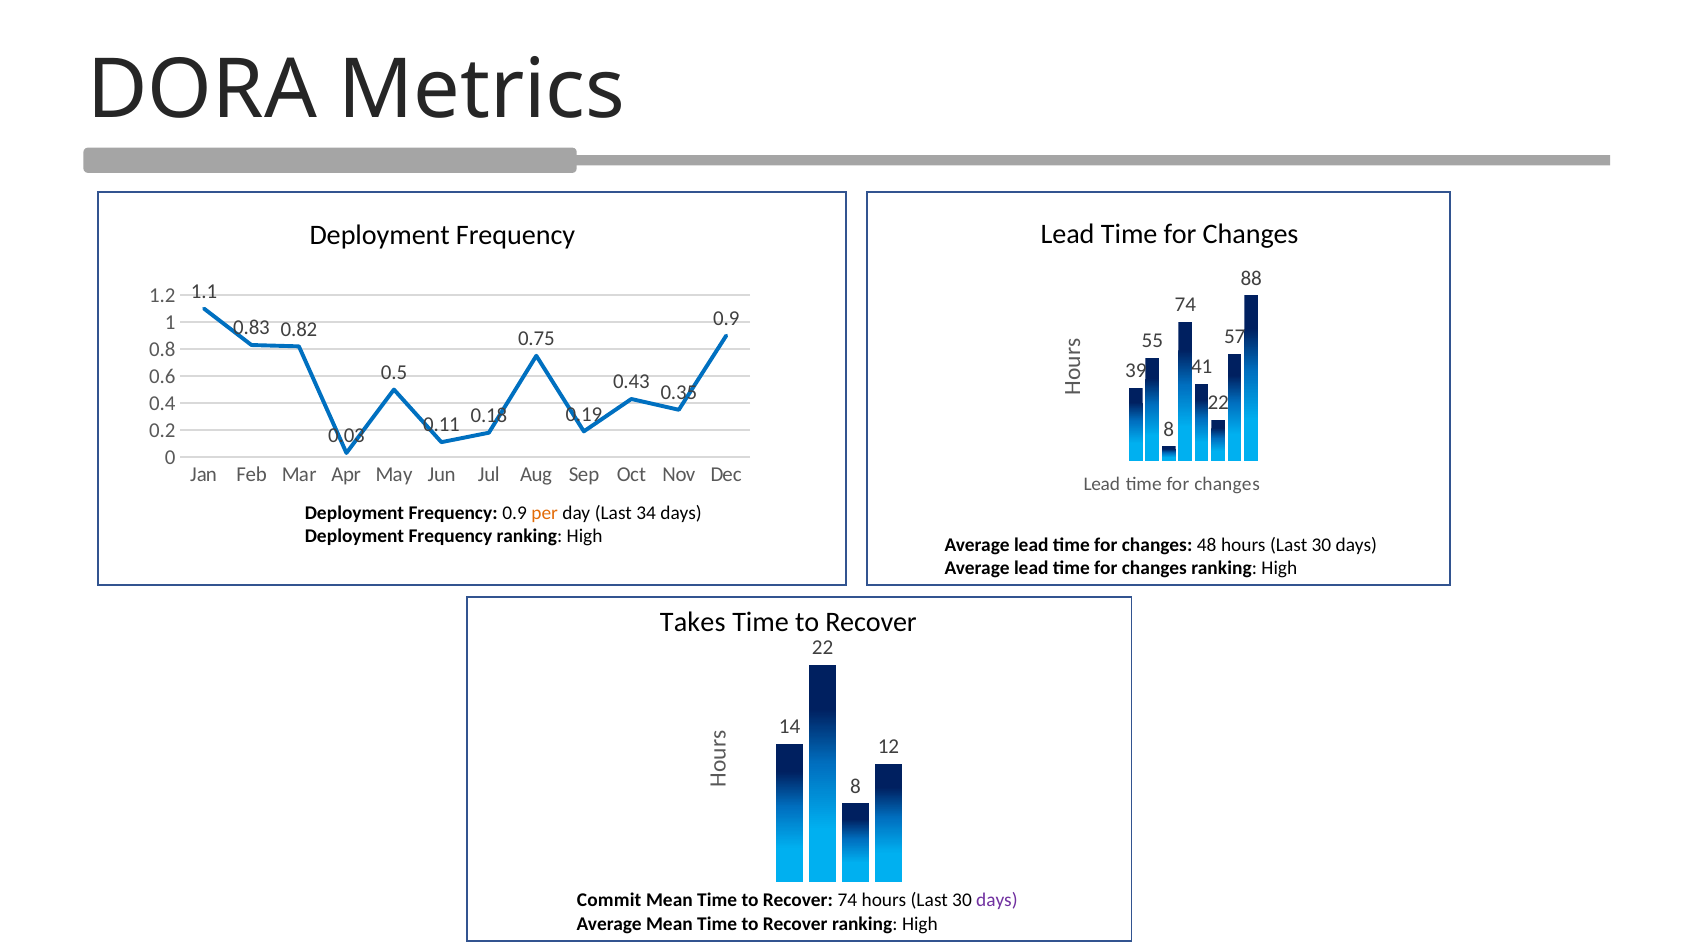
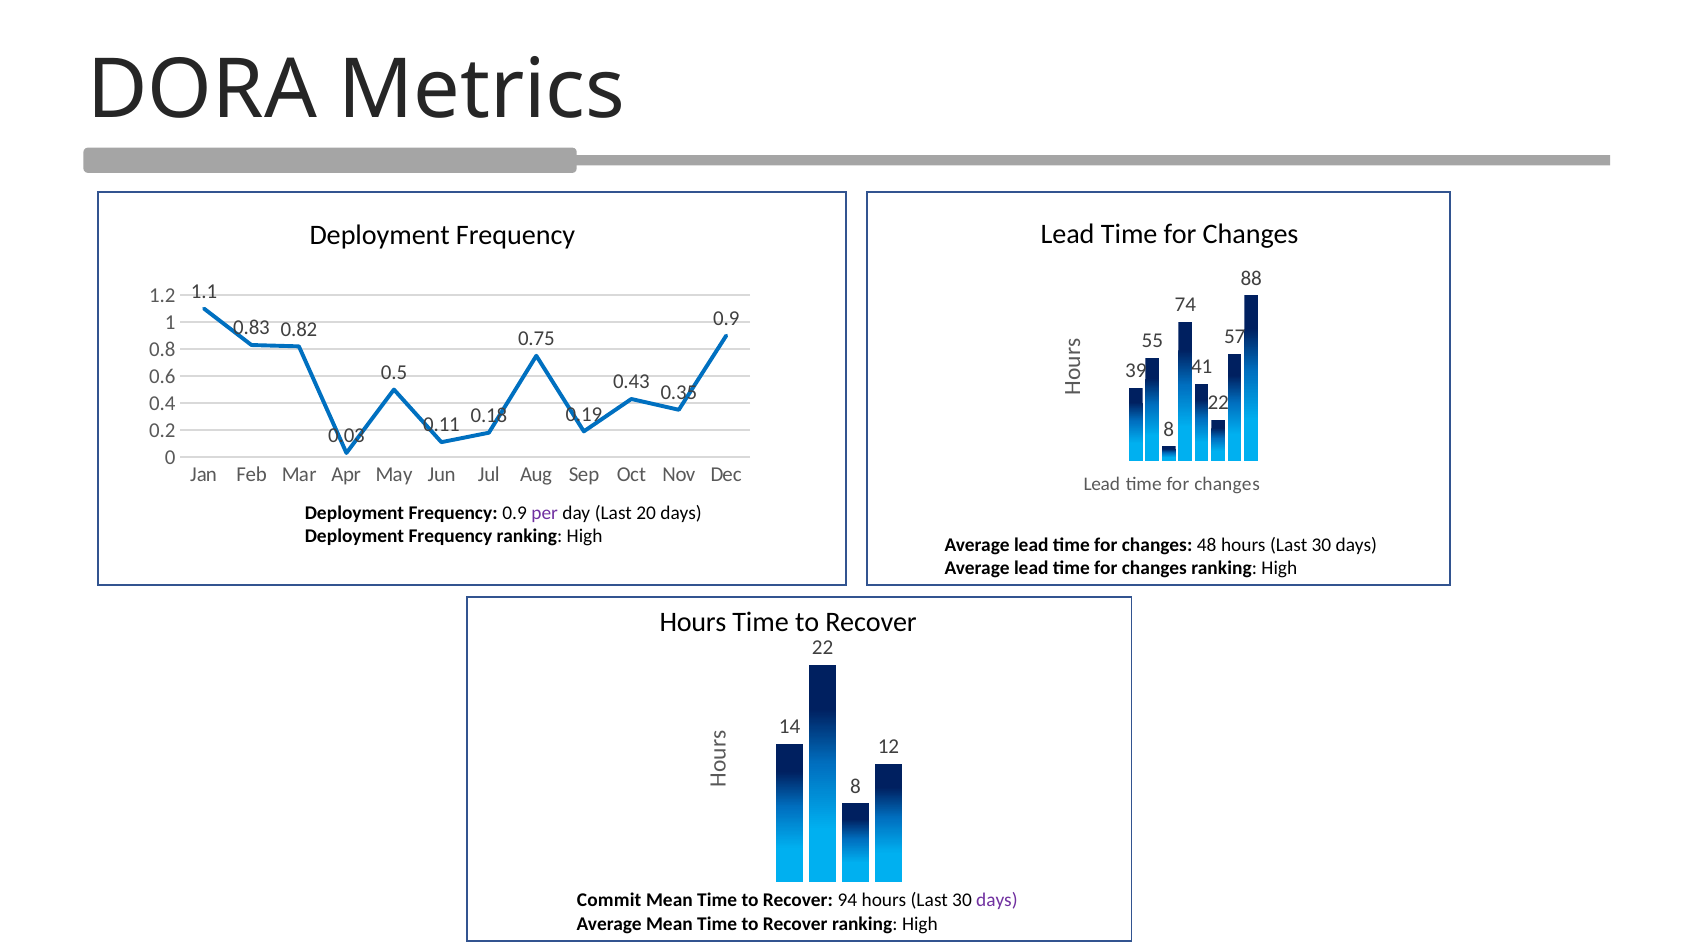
per colour: orange -> purple
34: 34 -> 20
Takes at (693, 622): Takes -> Hours
Recover 74: 74 -> 94
